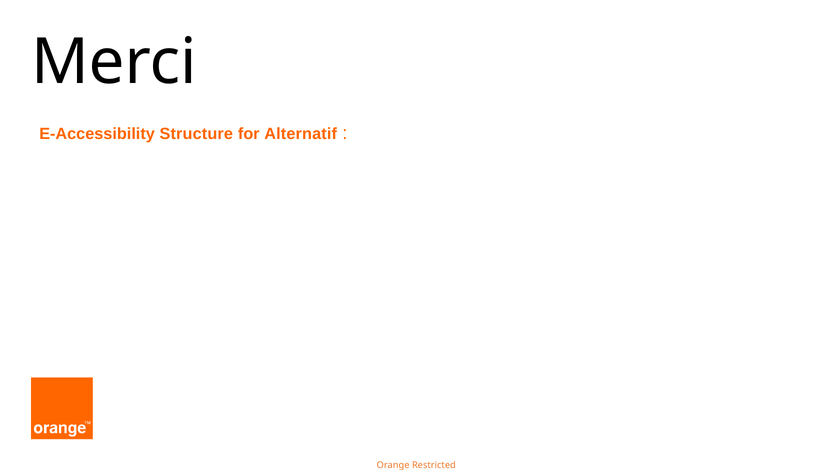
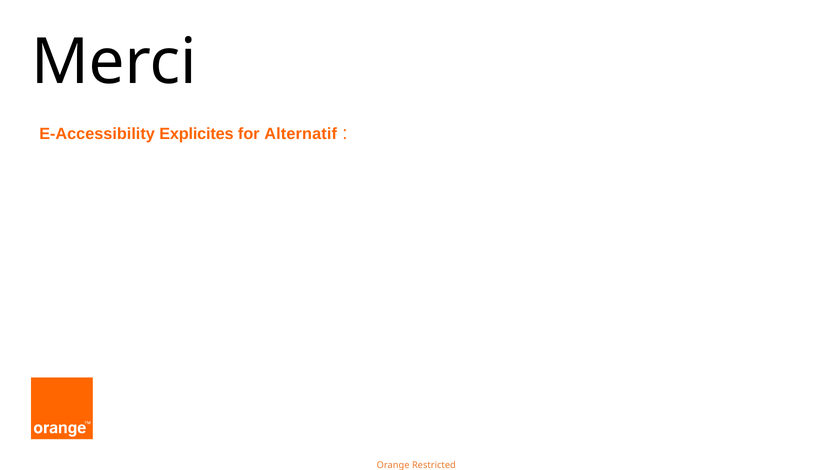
Structure: Structure -> Explicites
